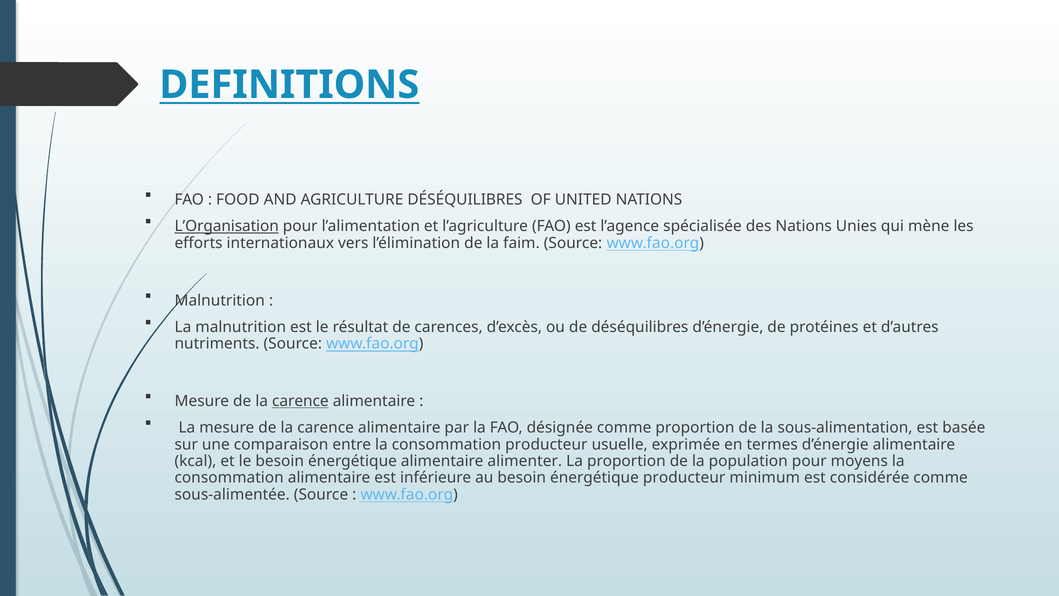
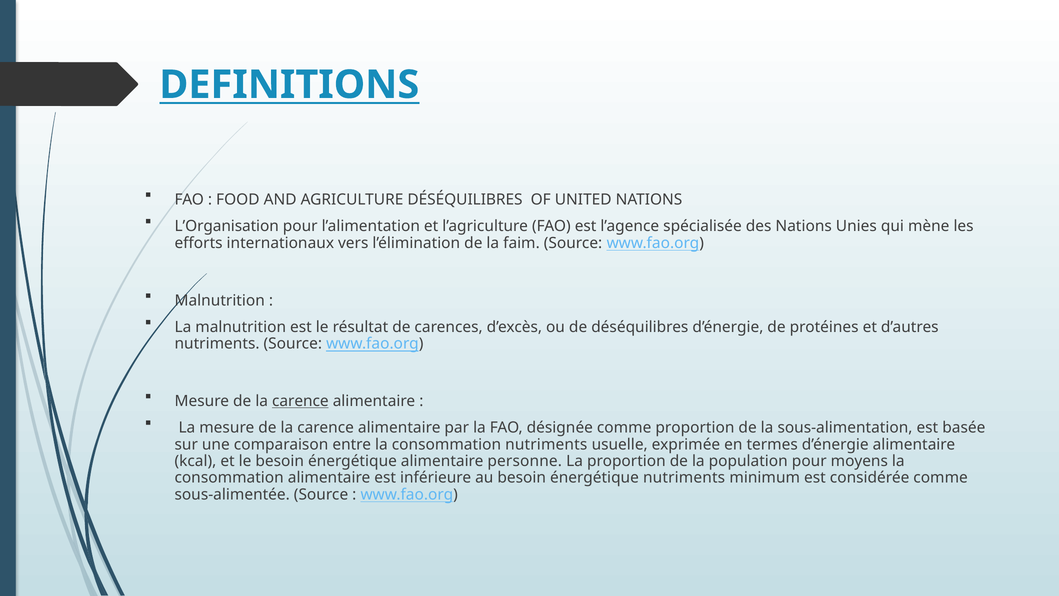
L’Organisation underline: present -> none
consommation producteur: producteur -> nutriments
alimenter: alimenter -> personne
énergétique producteur: producteur -> nutriments
